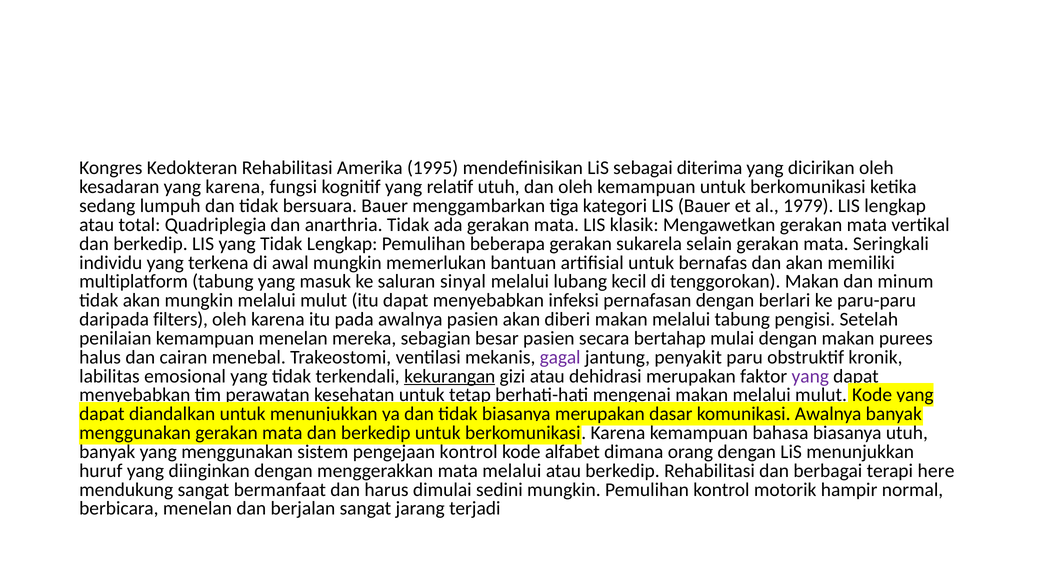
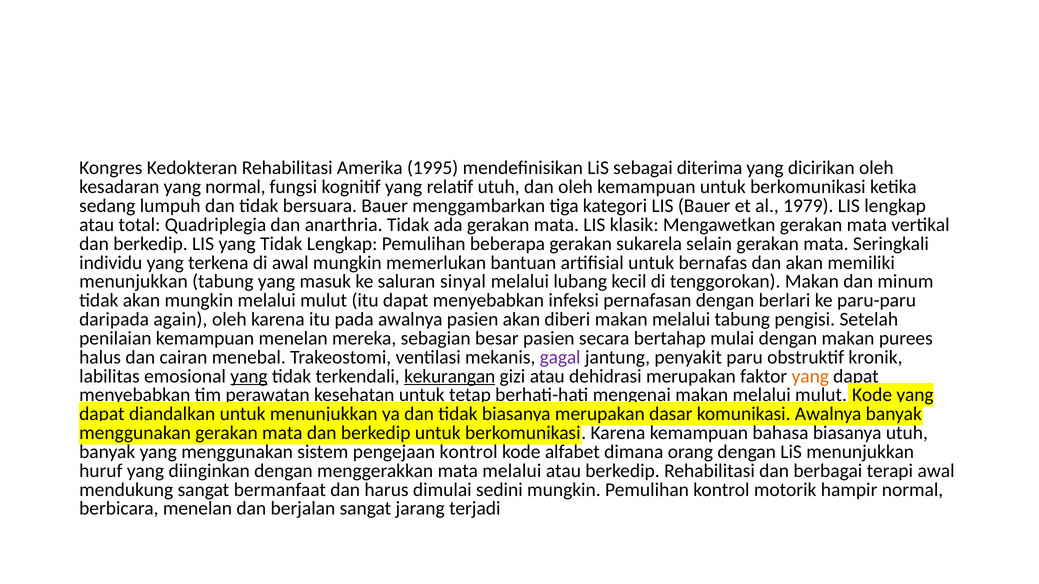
yang karena: karena -> normal
multiplatform at (134, 282): multiplatform -> menunjukkan
filters: filters -> again
yang at (249, 376) underline: none -> present
yang at (810, 376) colour: purple -> orange
terapi here: here -> awal
